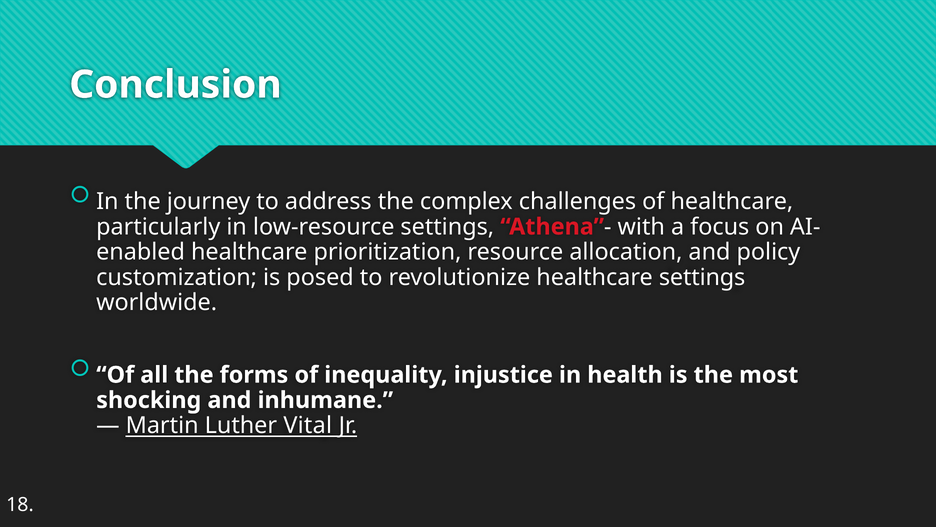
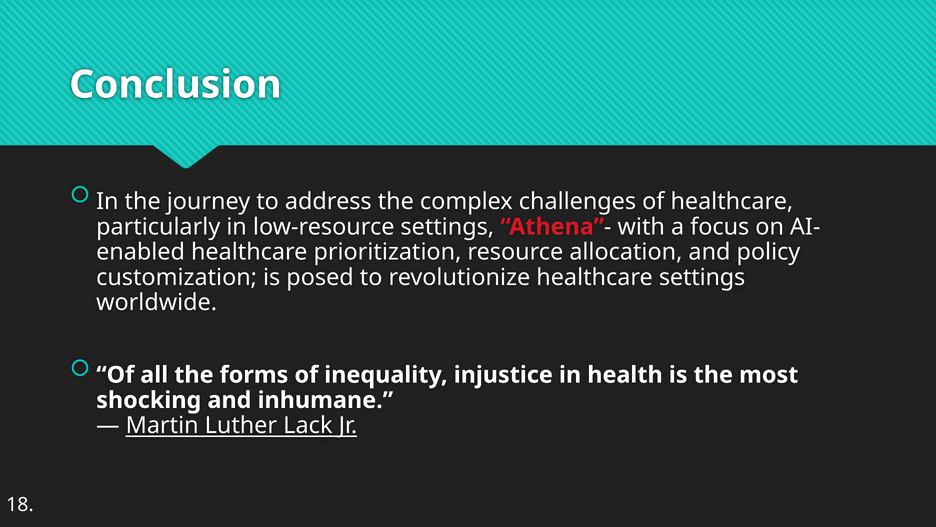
Vital: Vital -> Lack
